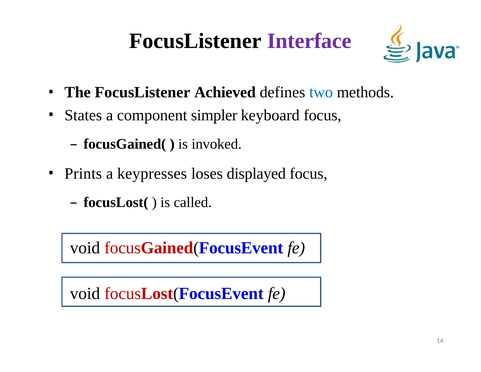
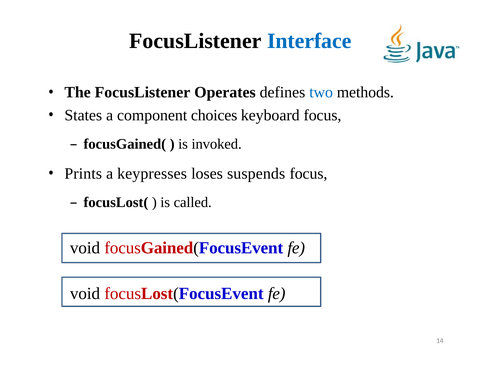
Interface colour: purple -> blue
Achieved: Achieved -> Operates
simpler: simpler -> choices
displayed: displayed -> suspends
